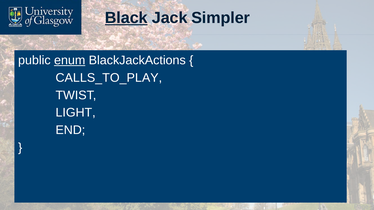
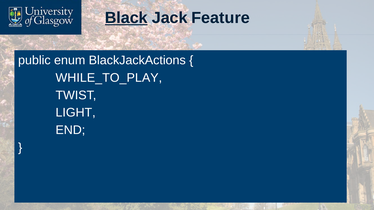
Simpler: Simpler -> Feature
enum underline: present -> none
CALLS_TO_PLAY: CALLS_TO_PLAY -> WHILE_TO_PLAY
